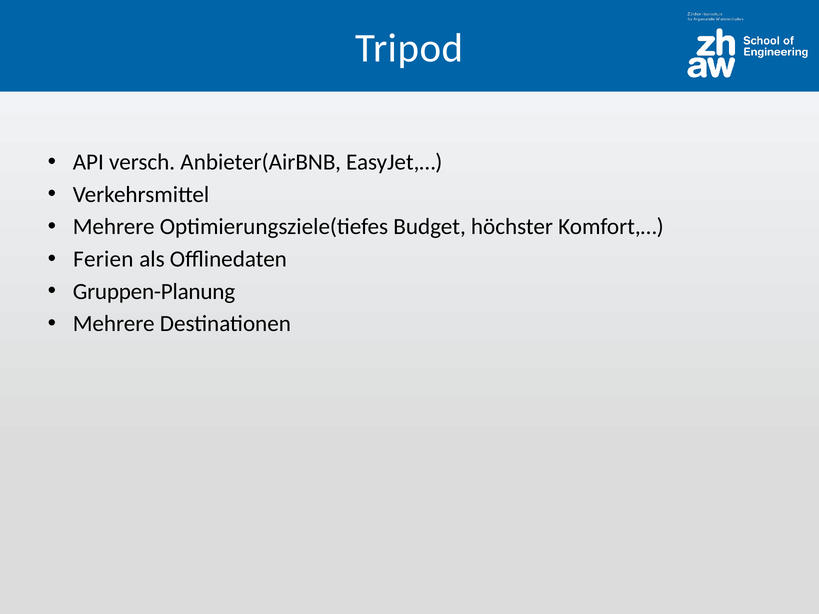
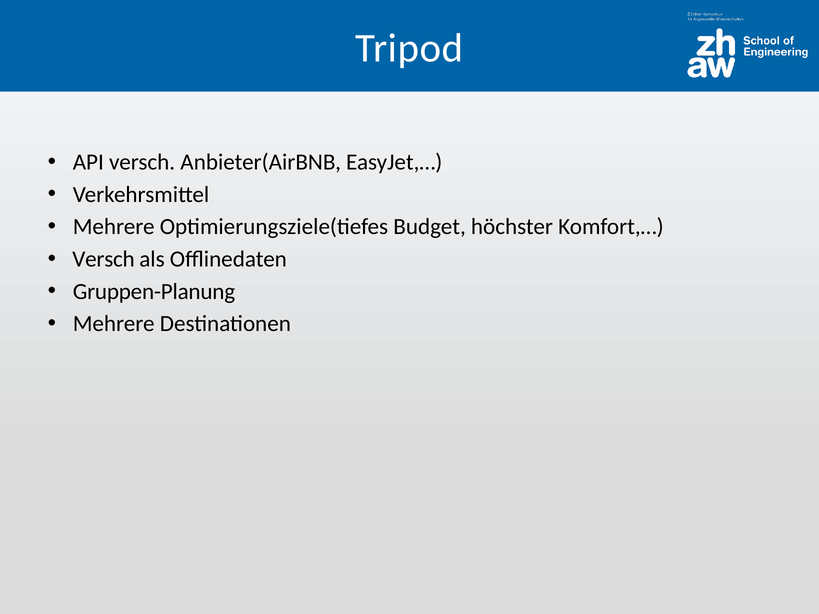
Ferien at (103, 259): Ferien -> Versch
